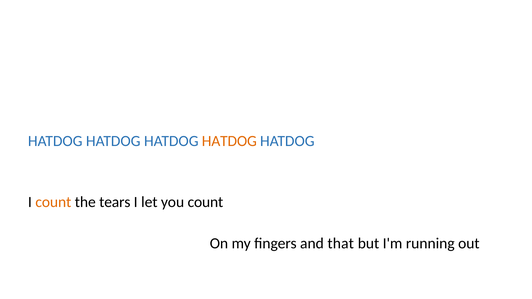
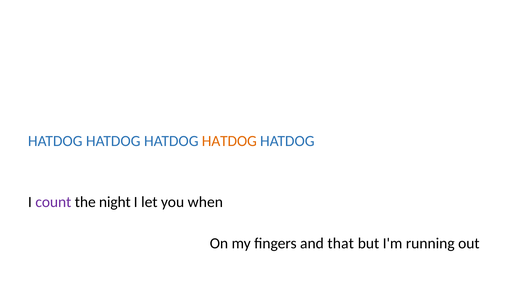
count at (53, 202) colour: orange -> purple
tears: tears -> night
you count: count -> when
